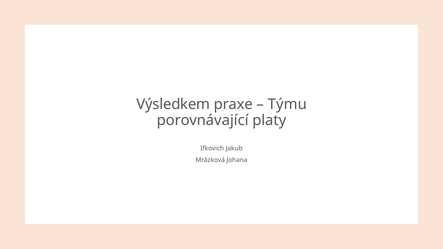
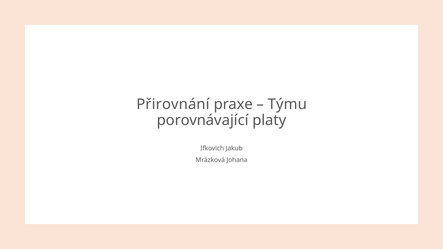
Výsledkem: Výsledkem -> Přirovnání
